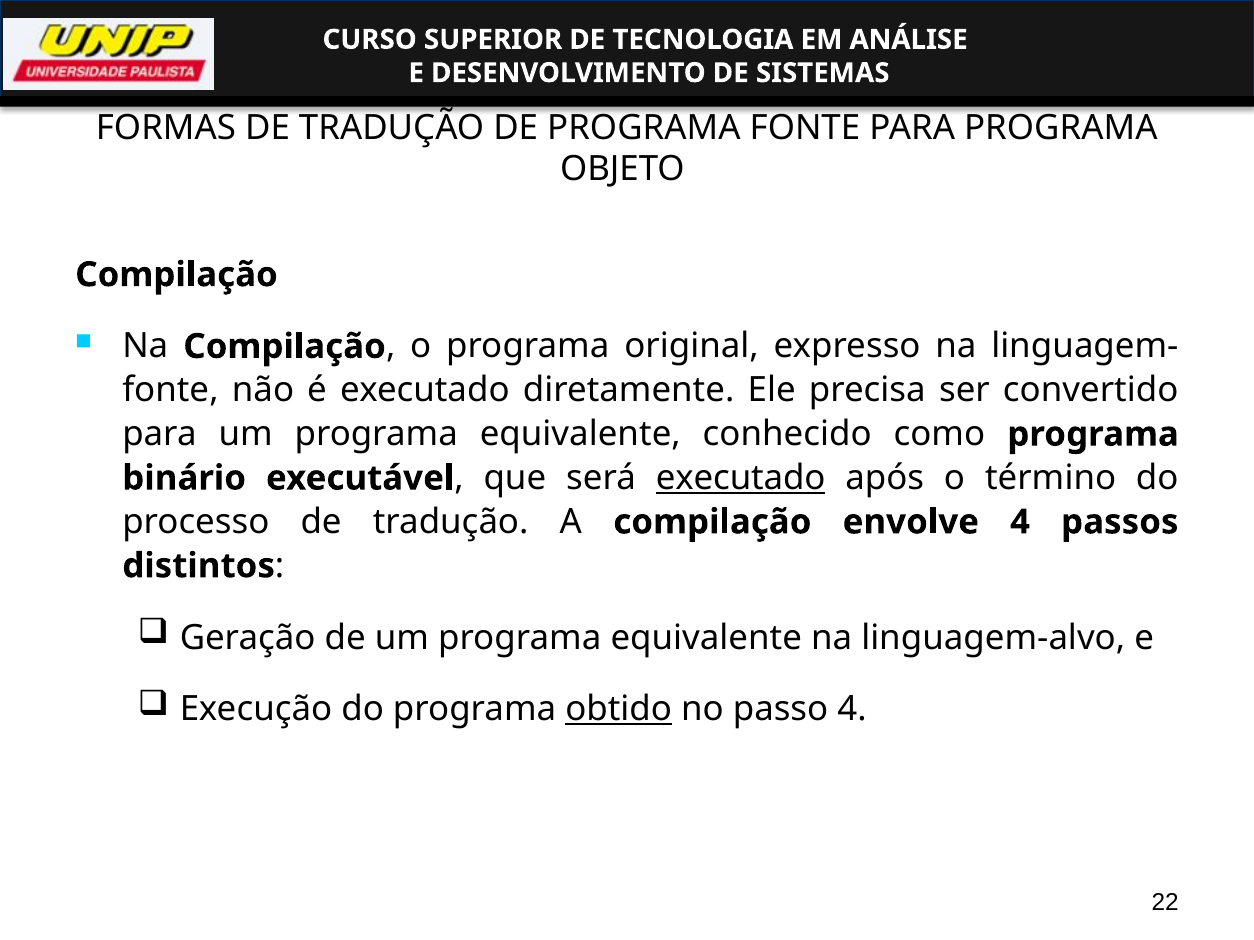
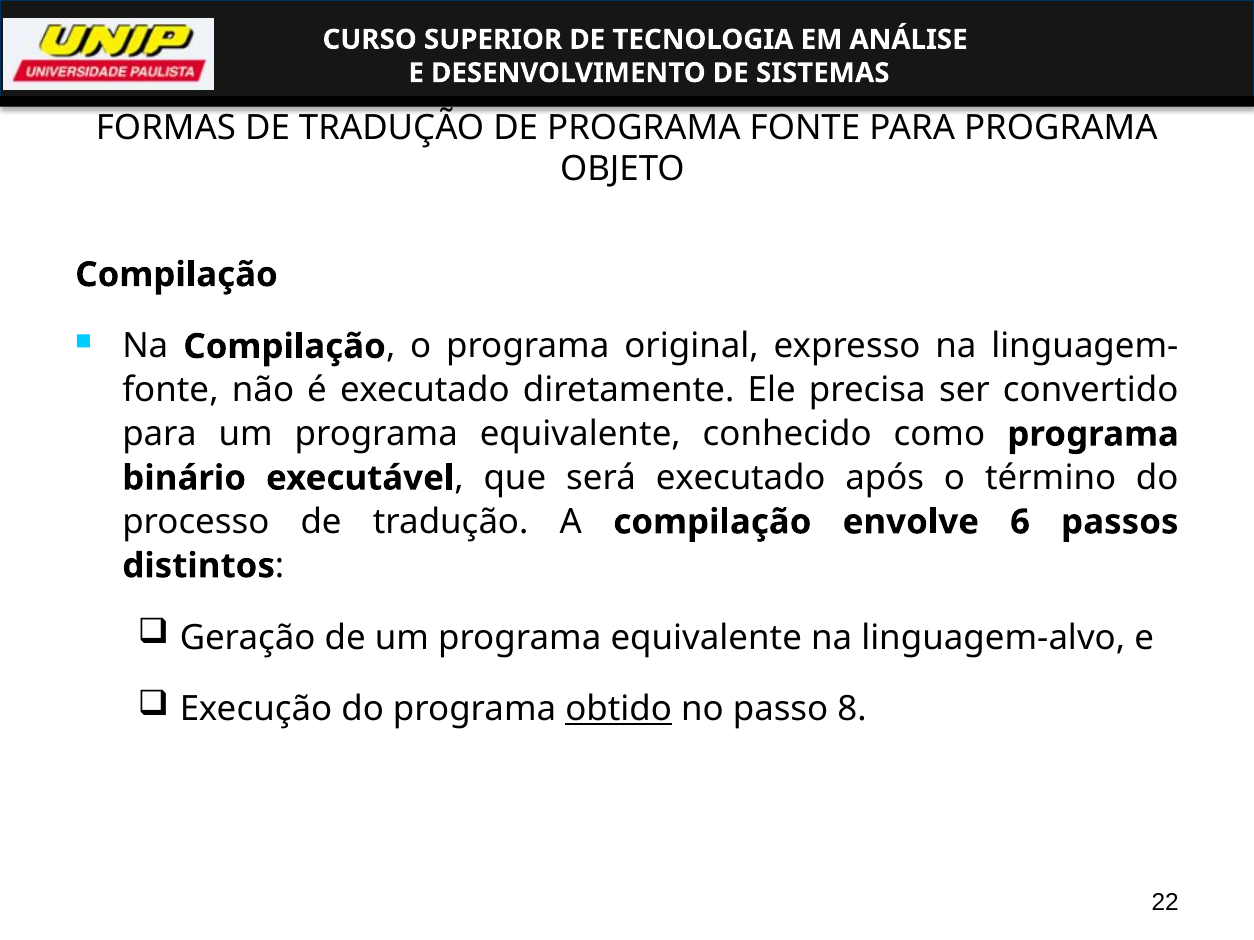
executado at (741, 478) underline: present -> none
envolve 4: 4 -> 6
passo 4: 4 -> 8
